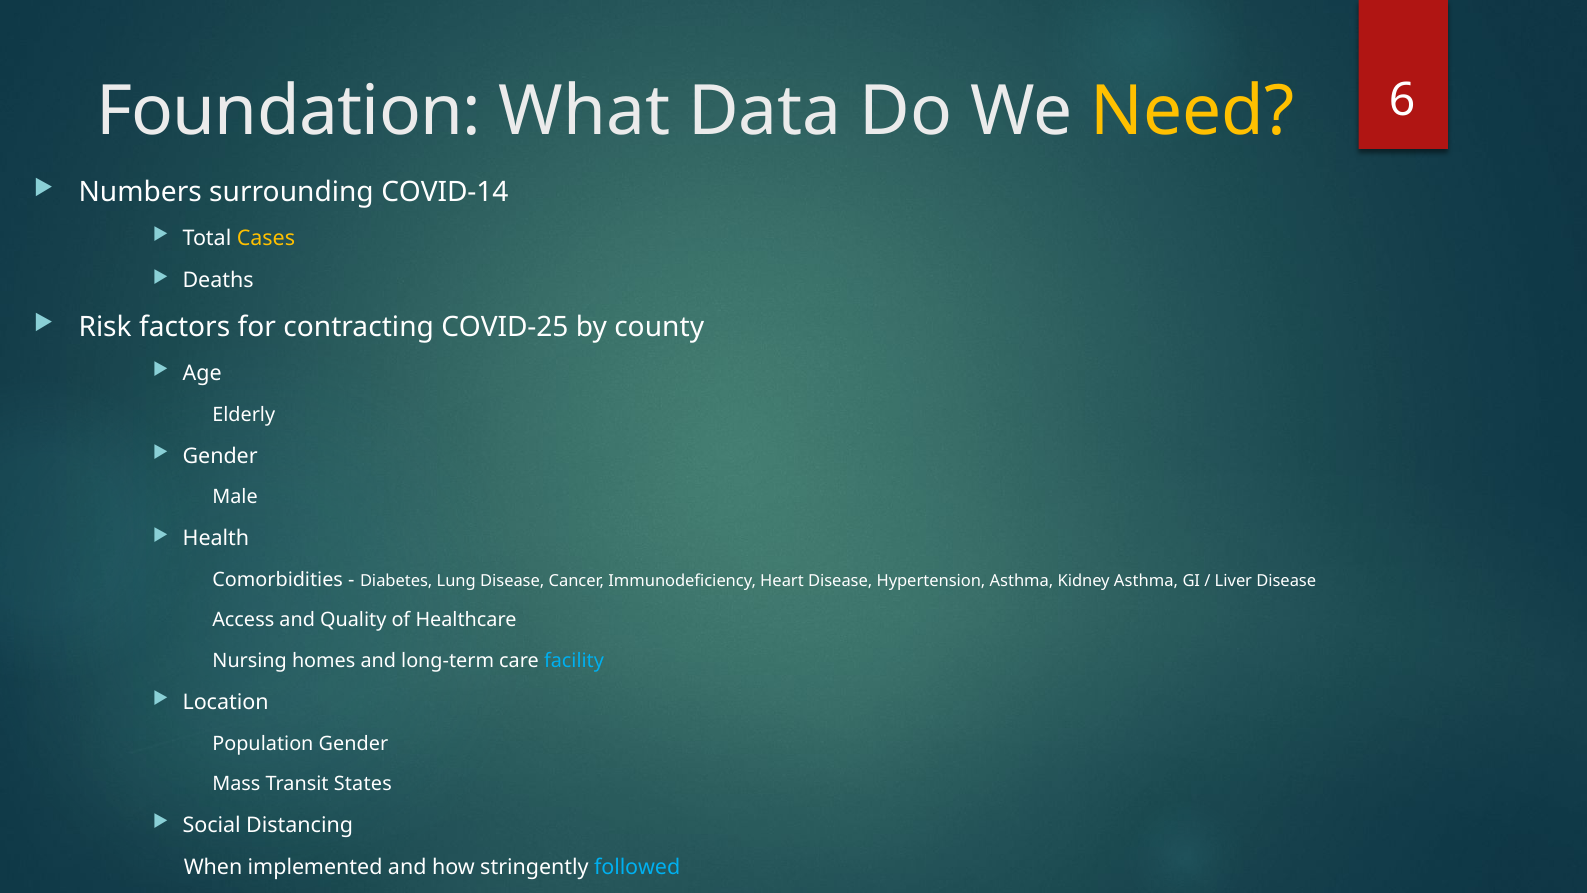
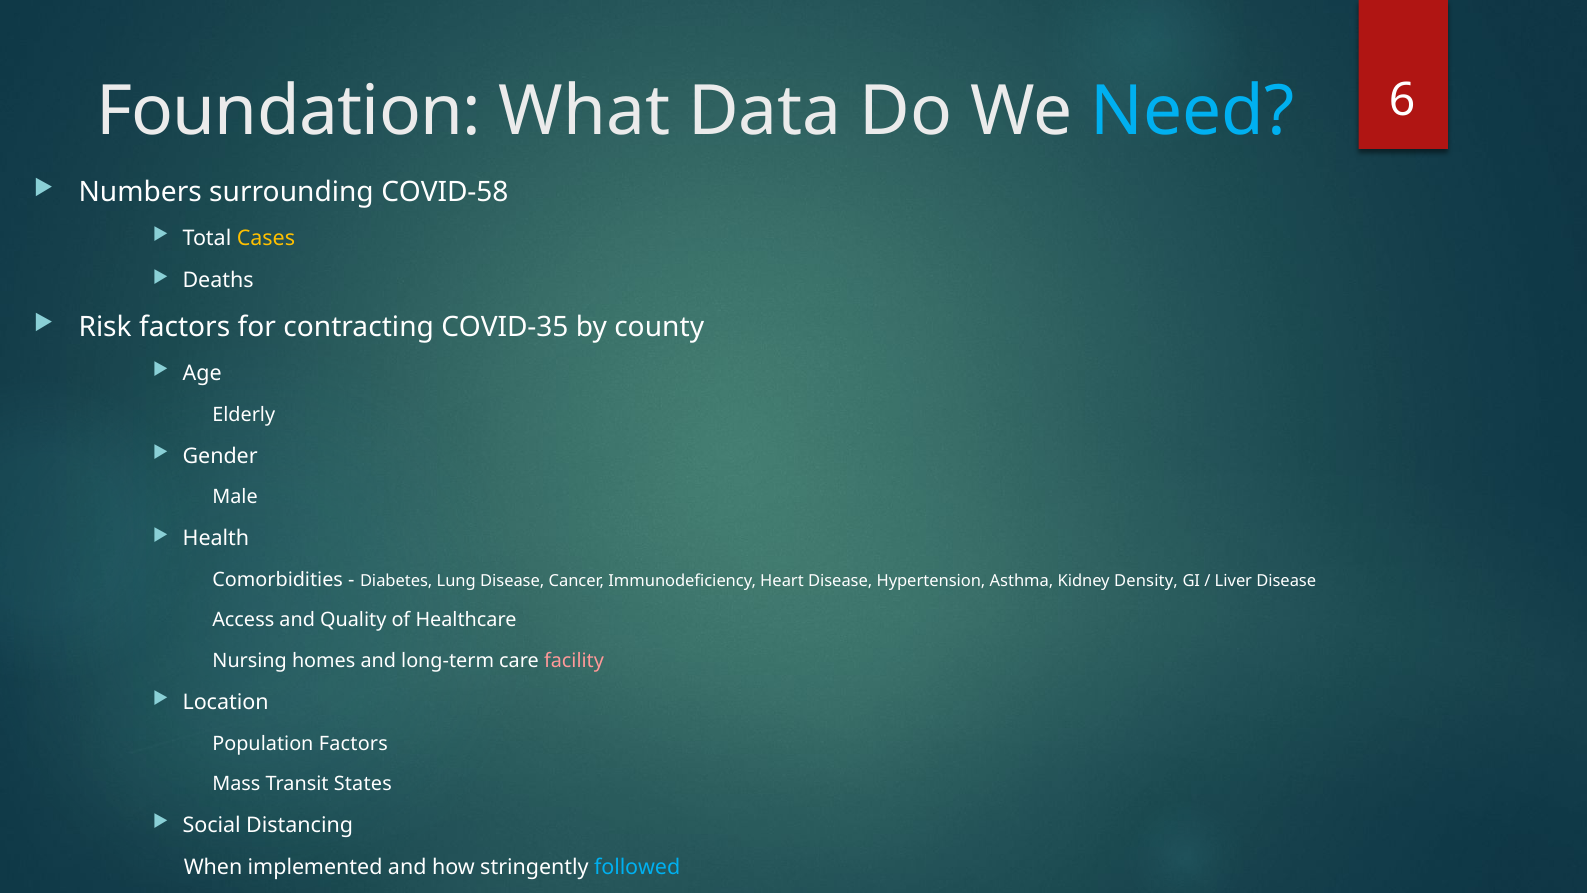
Need colour: yellow -> light blue
COVID-14: COVID-14 -> COVID-58
COVID-25: COVID-25 -> COVID-35
Kidney Asthma: Asthma -> Density
facility colour: light blue -> pink
Population Gender: Gender -> Factors
